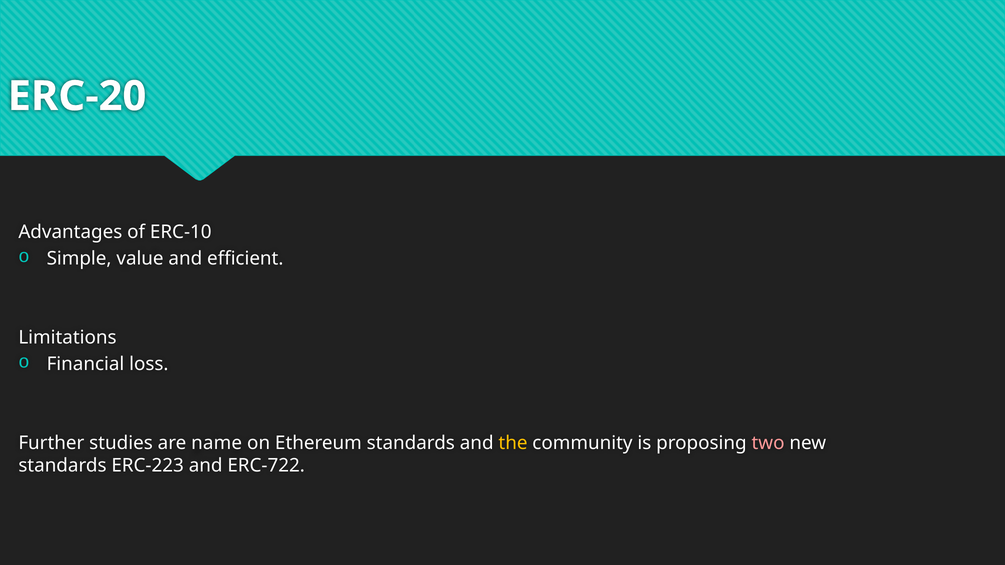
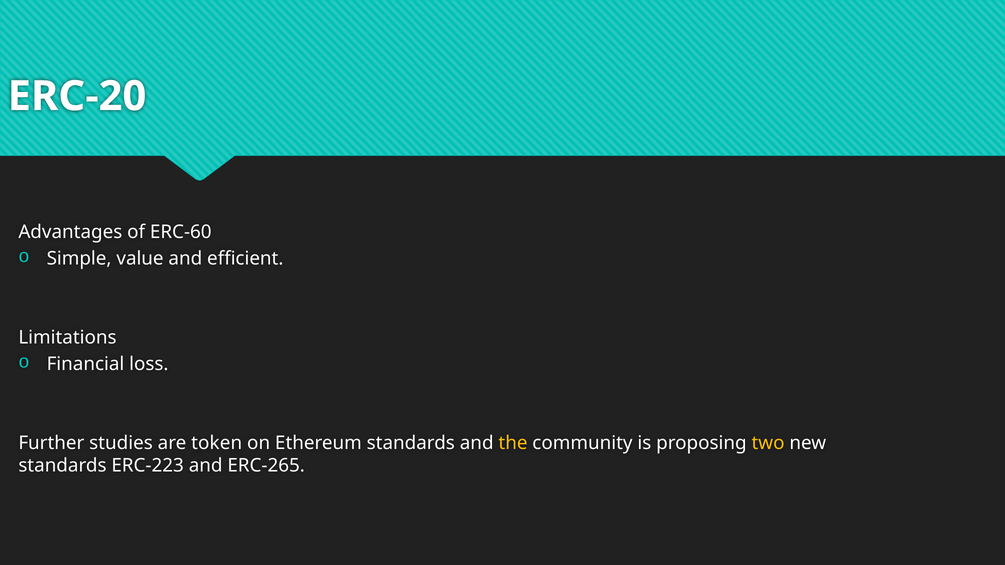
ERC-10: ERC-10 -> ERC-60
name: name -> token
two colour: pink -> yellow
ERC-722: ERC-722 -> ERC-265
